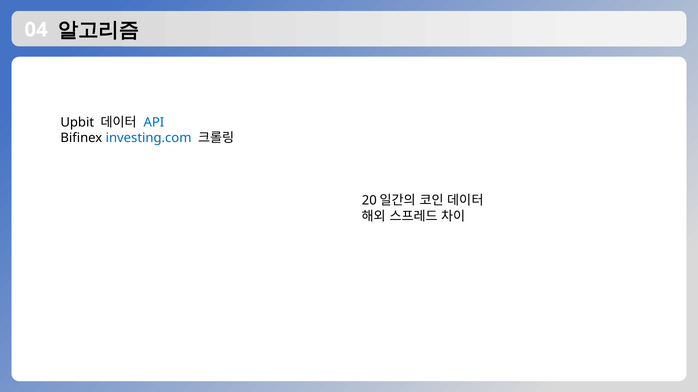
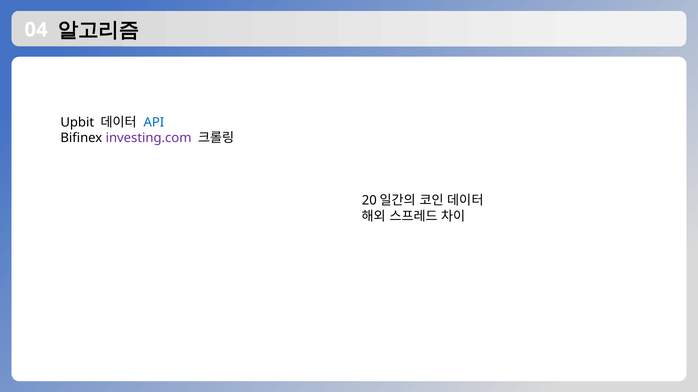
investing.com colour: blue -> purple
